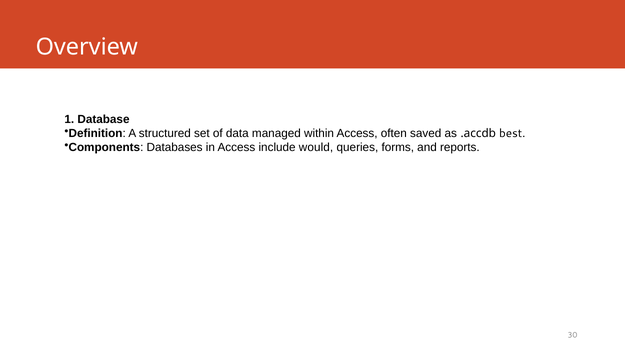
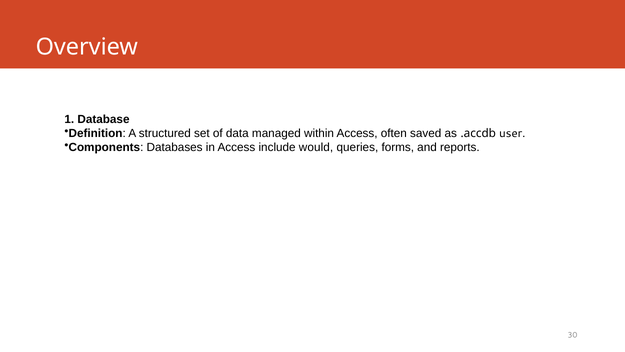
best: best -> user
